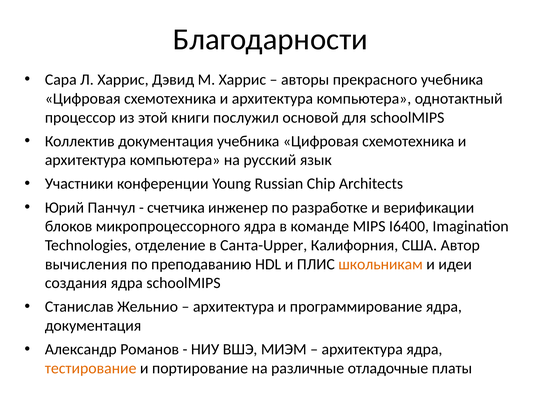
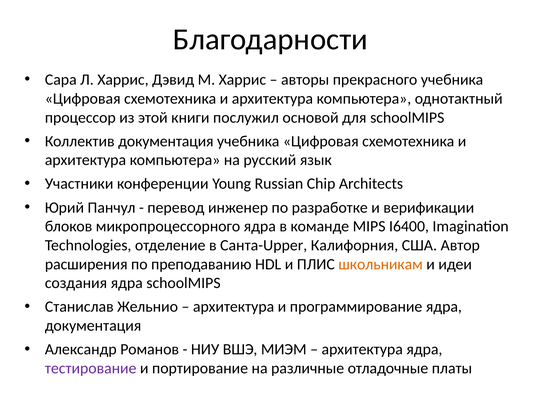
счетчика: счетчика -> перевод
вычисления: вычисления -> расширения
тестирование colour: orange -> purple
